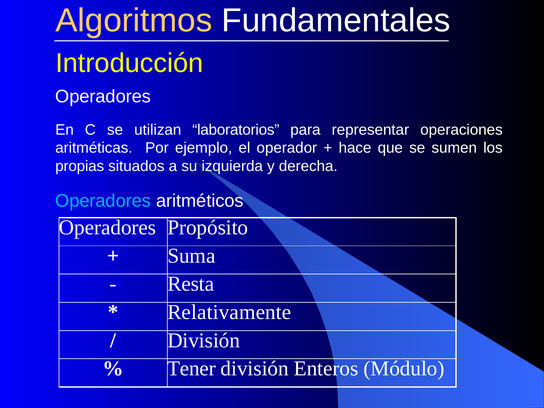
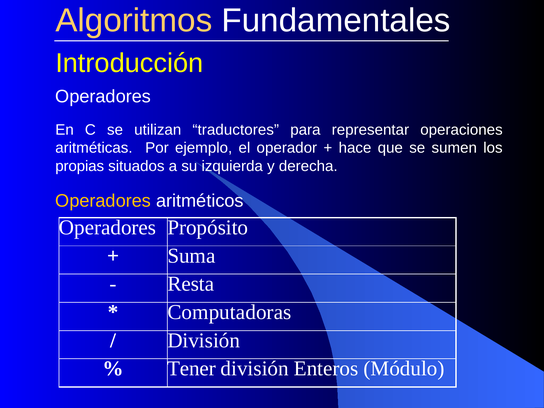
laboratorios: laboratorios -> traductores
Operadores at (103, 201) colour: light blue -> yellow
Relativamente: Relativamente -> Computadoras
